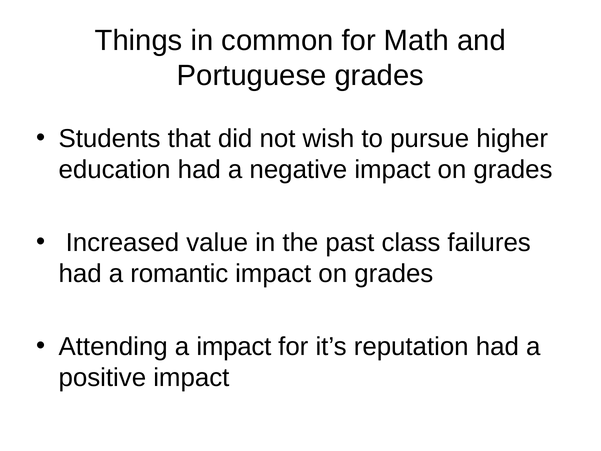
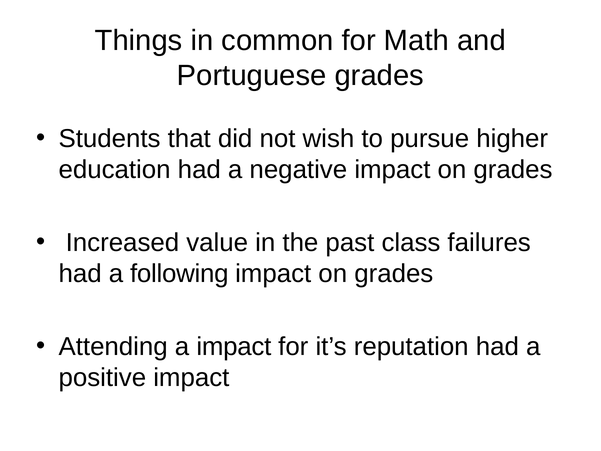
romantic: romantic -> following
